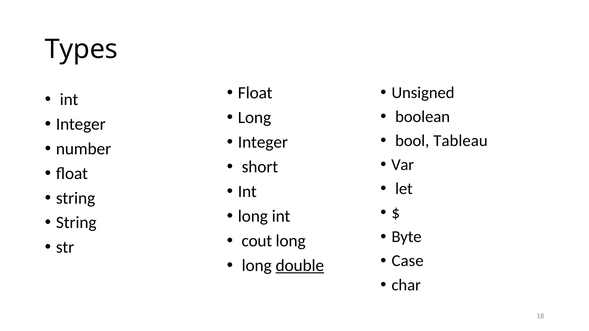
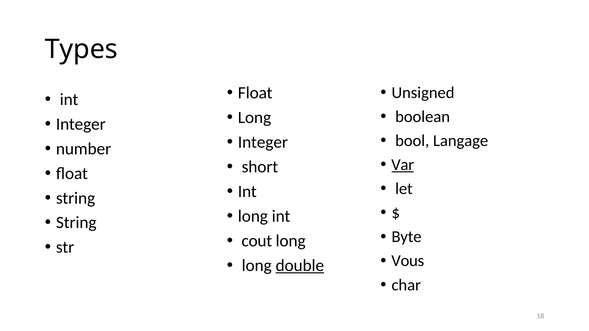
Tableau: Tableau -> Langage
Var underline: none -> present
Case: Case -> Vous
